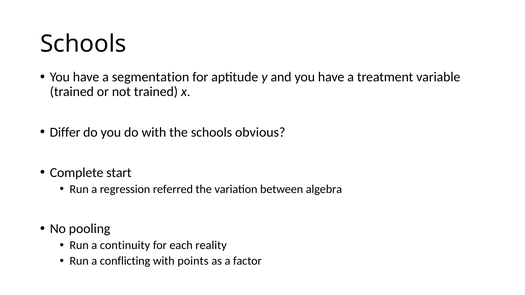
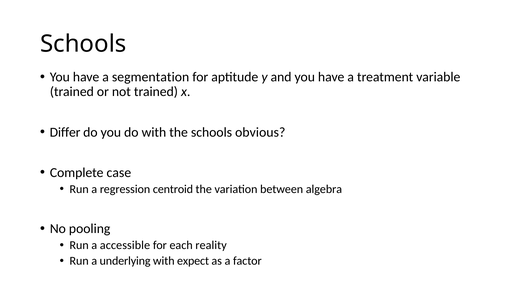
start: start -> case
referred: referred -> centroid
continuity: continuity -> accessible
conflicting: conflicting -> underlying
points: points -> expect
